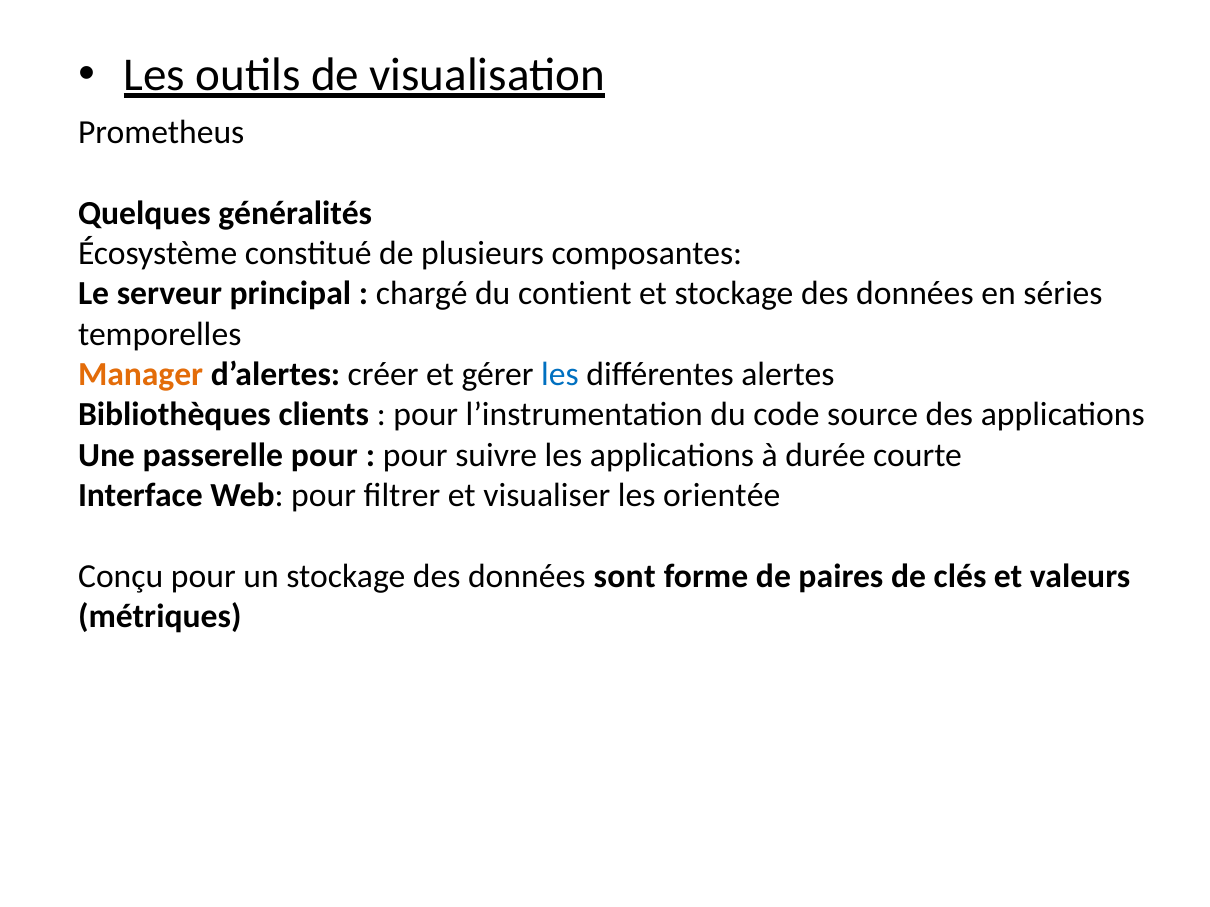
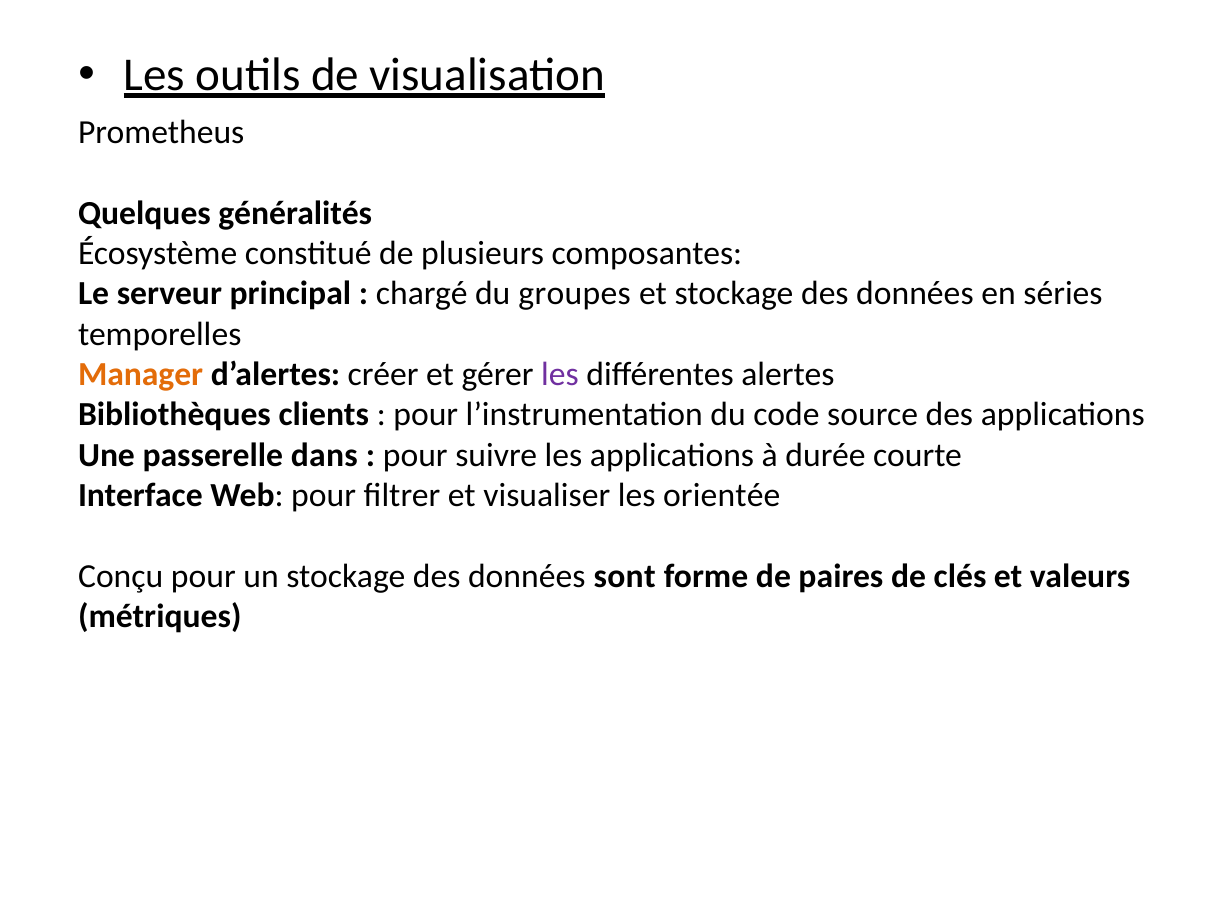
contient: contient -> groupes
les at (560, 375) colour: blue -> purple
passerelle pour: pour -> dans
